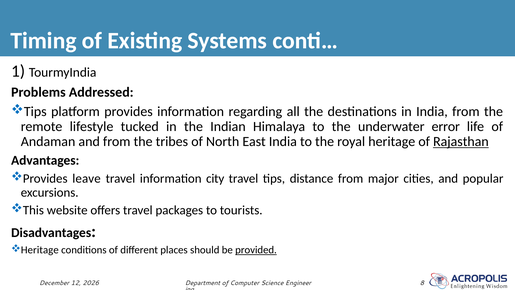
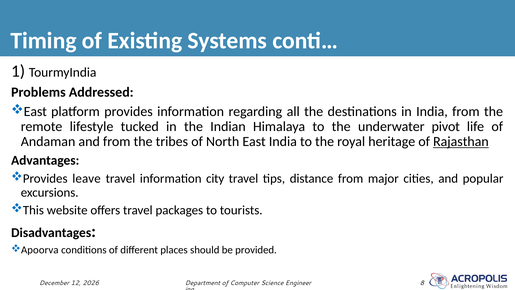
Tips at (35, 111): Tips -> East
error: error -> pivot
Heritage at (40, 250): Heritage -> Apoorva
provided underline: present -> none
